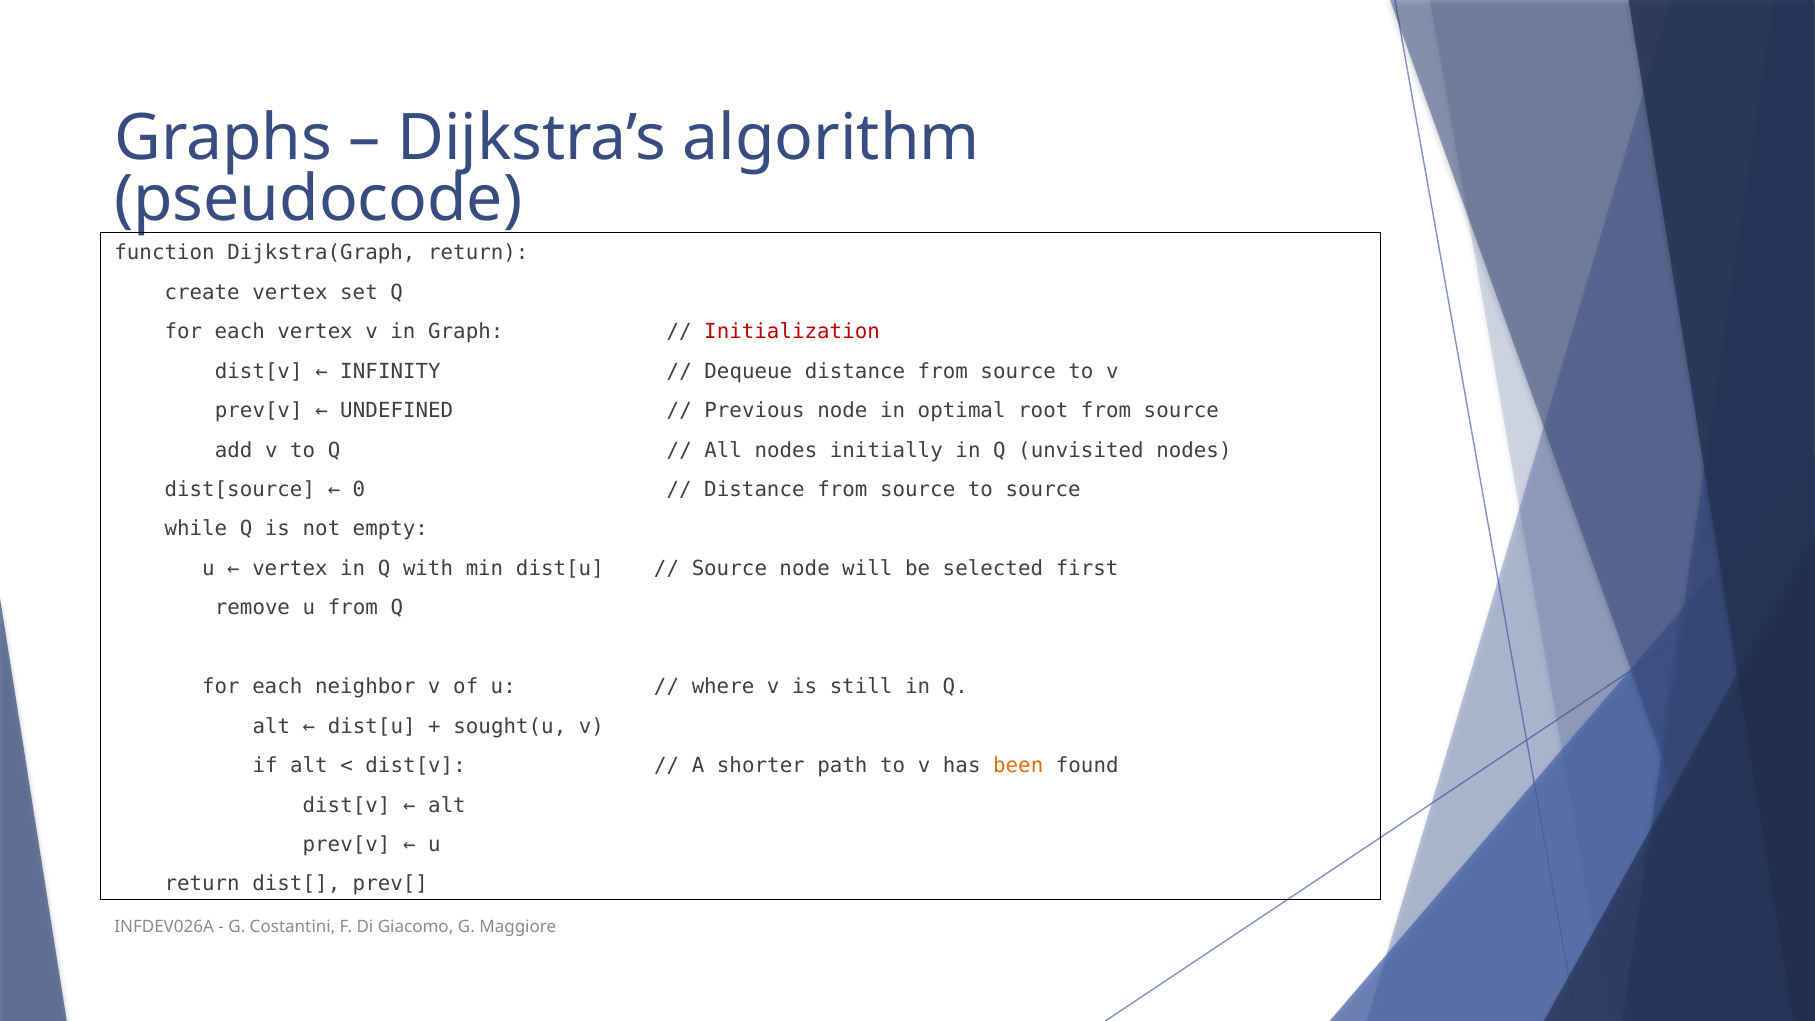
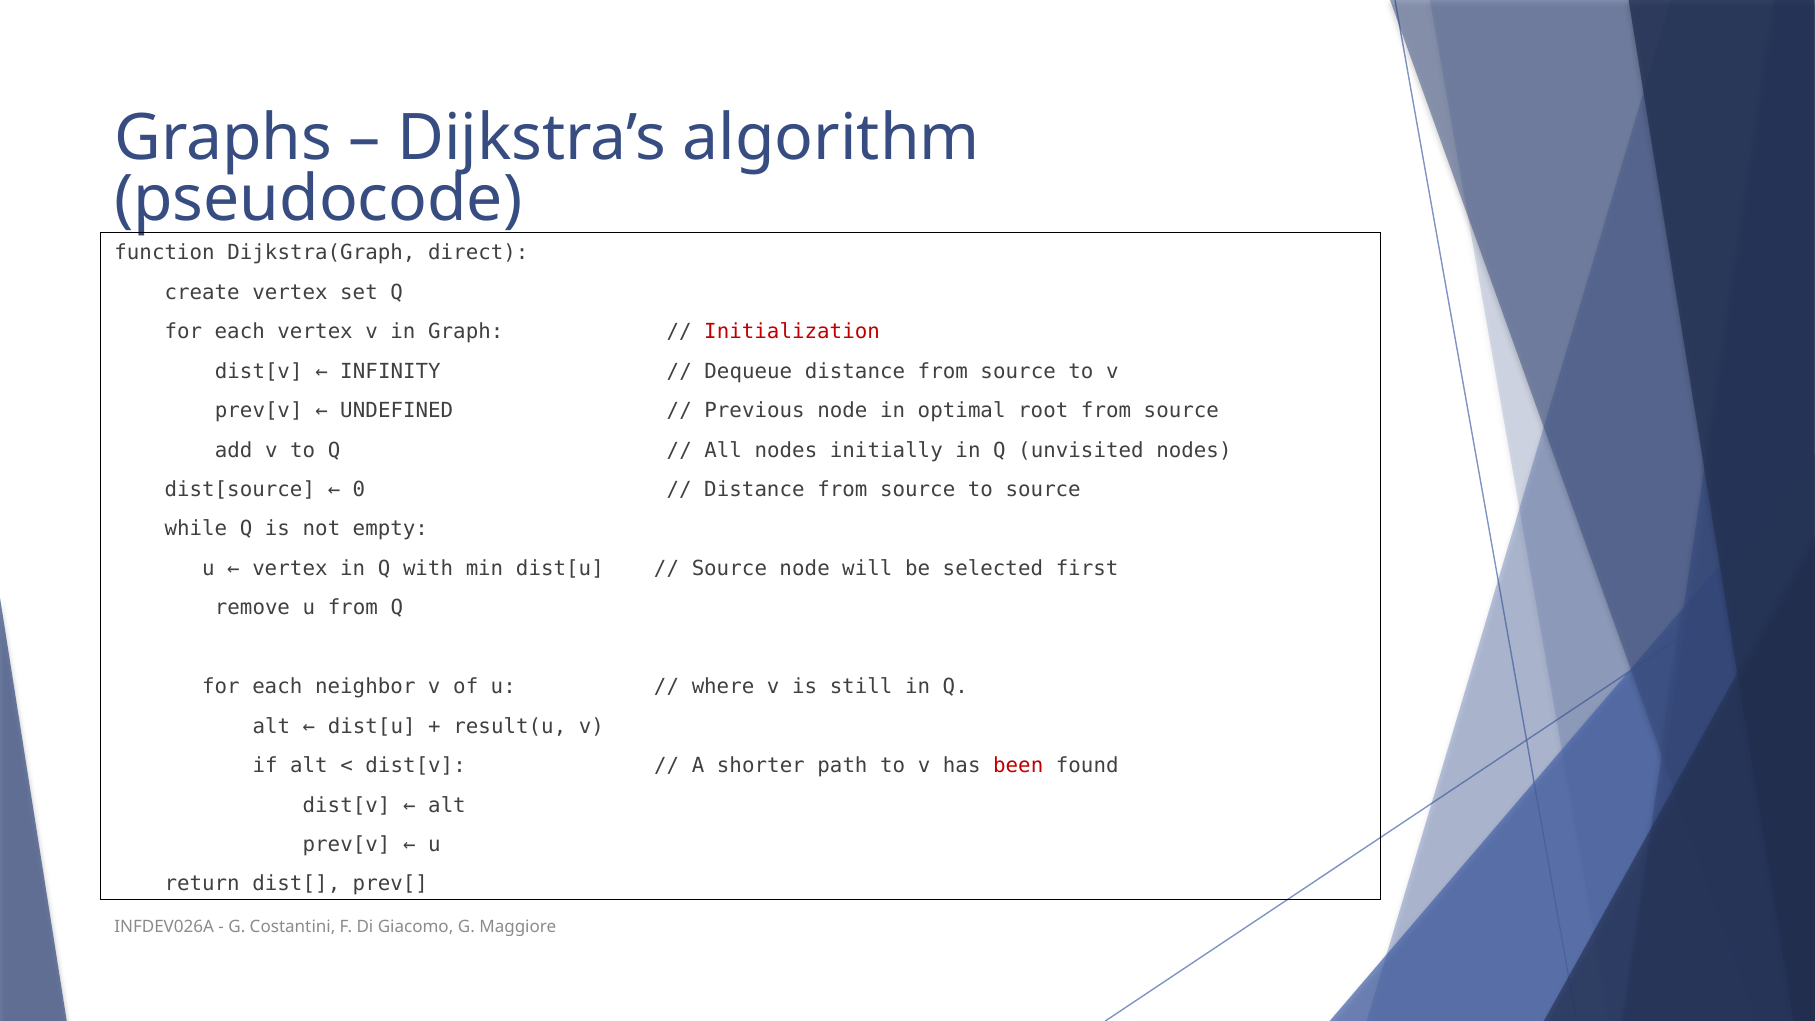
Dijkstra(Graph return: return -> direct
sought(u: sought(u -> result(u
been colour: orange -> red
